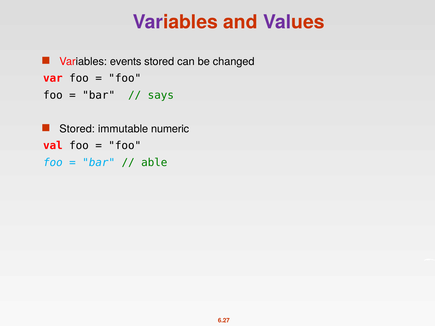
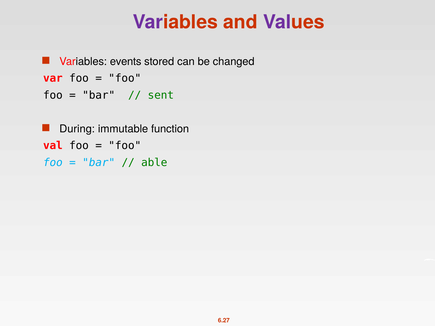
says: says -> sent
Stored at (77, 129): Stored -> During
numeric: numeric -> function
